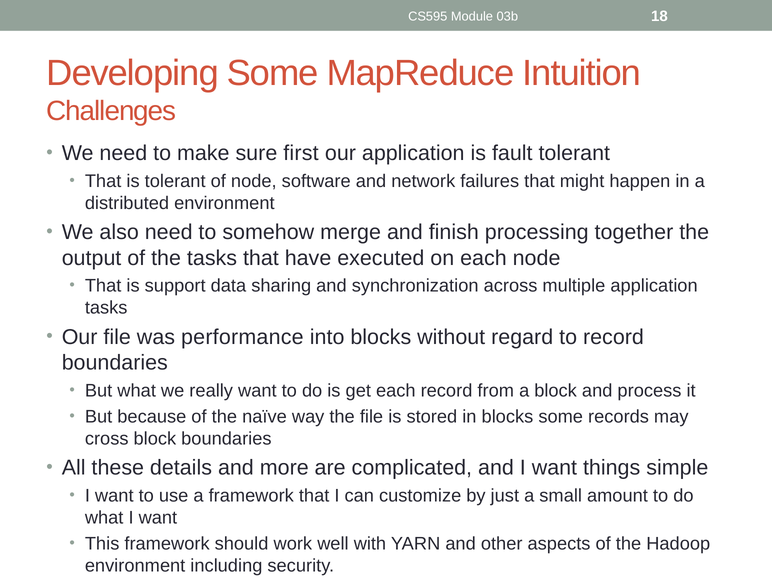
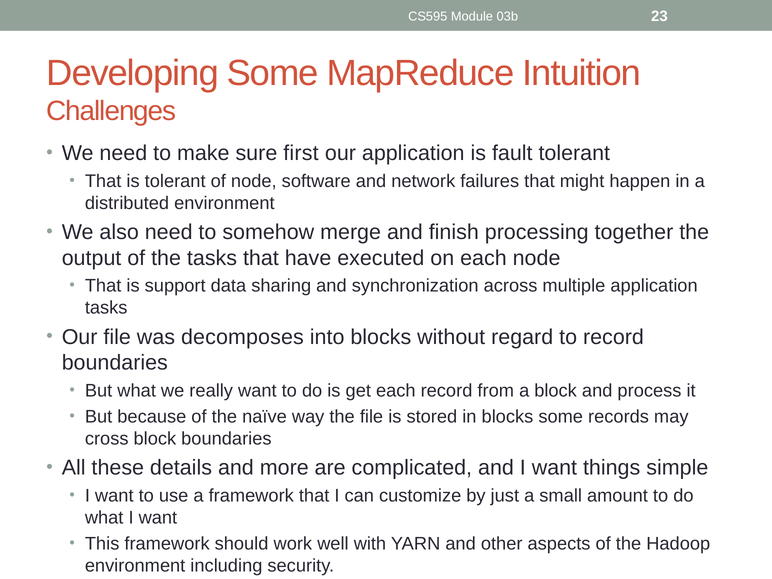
18: 18 -> 23
performance: performance -> decomposes
